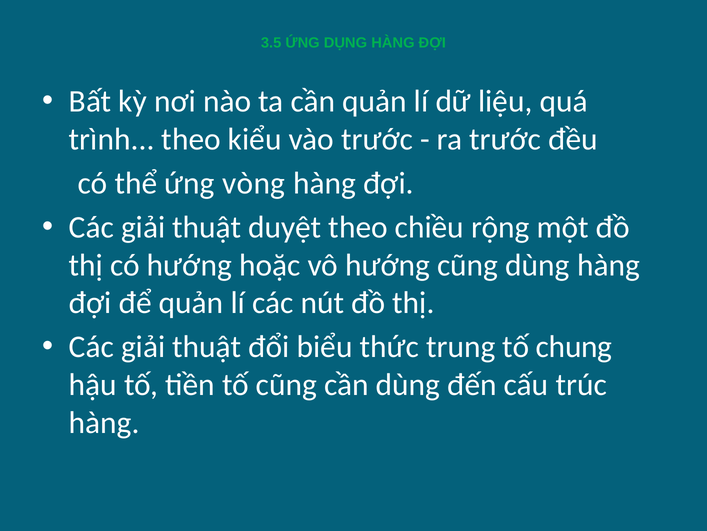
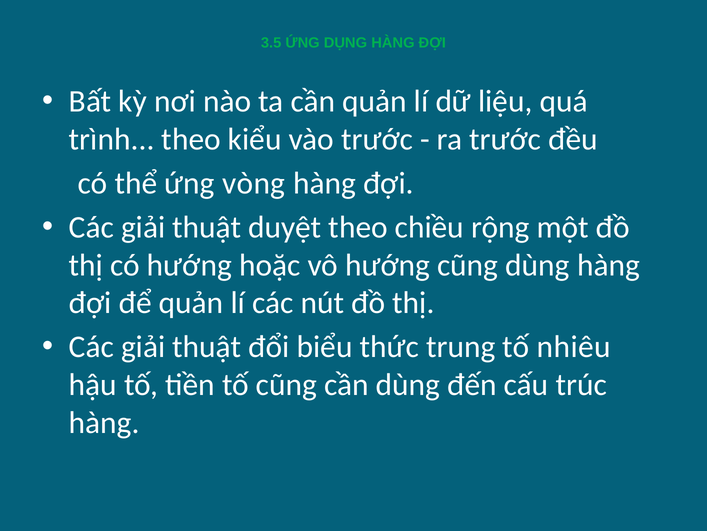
chung: chung -> nhiêu
